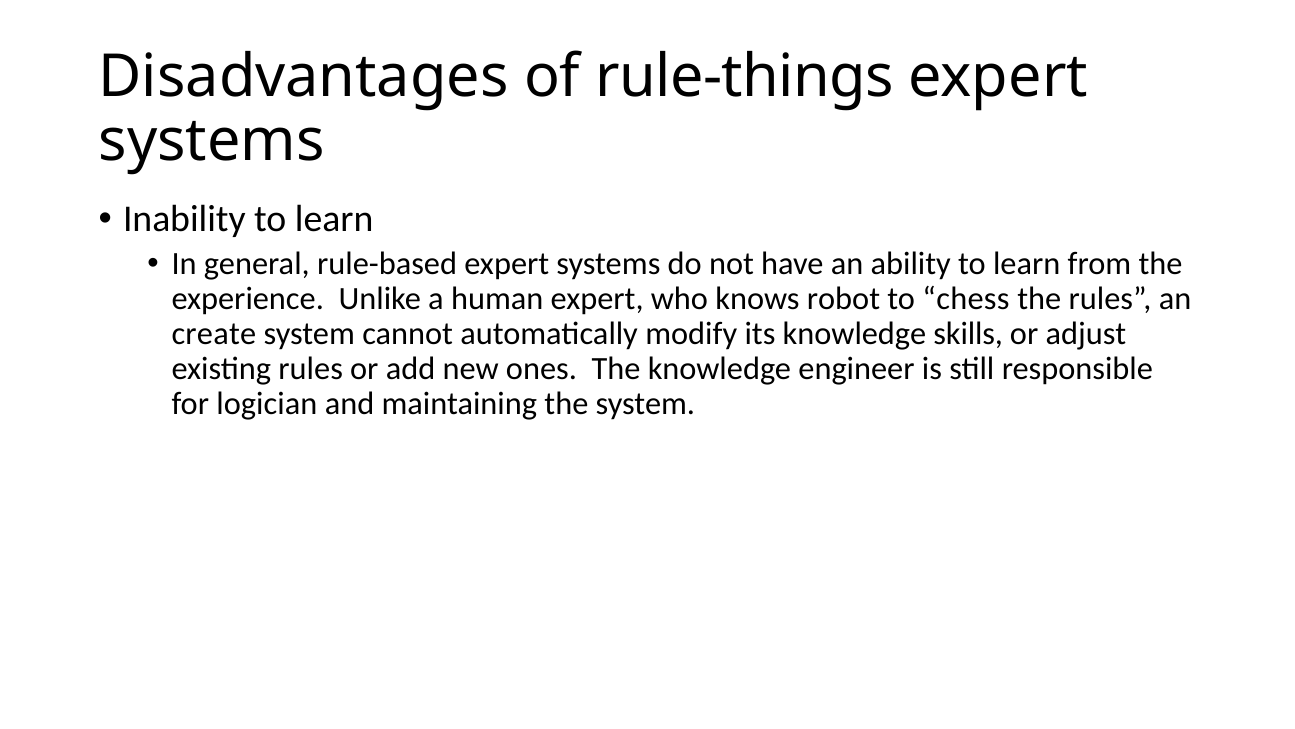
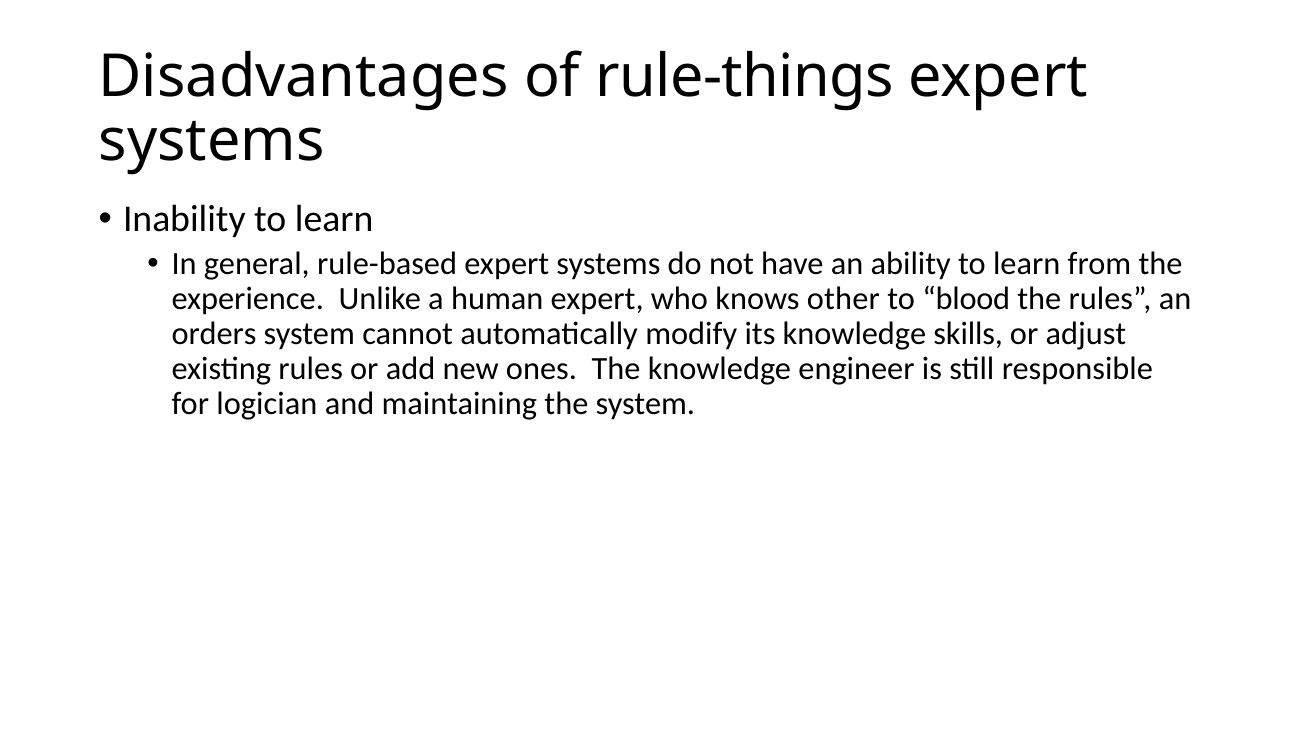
robot: robot -> other
chess: chess -> blood
create: create -> orders
